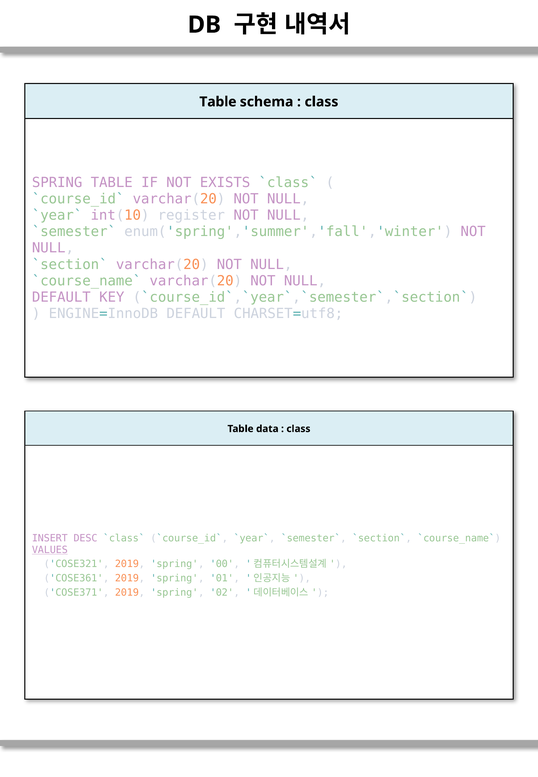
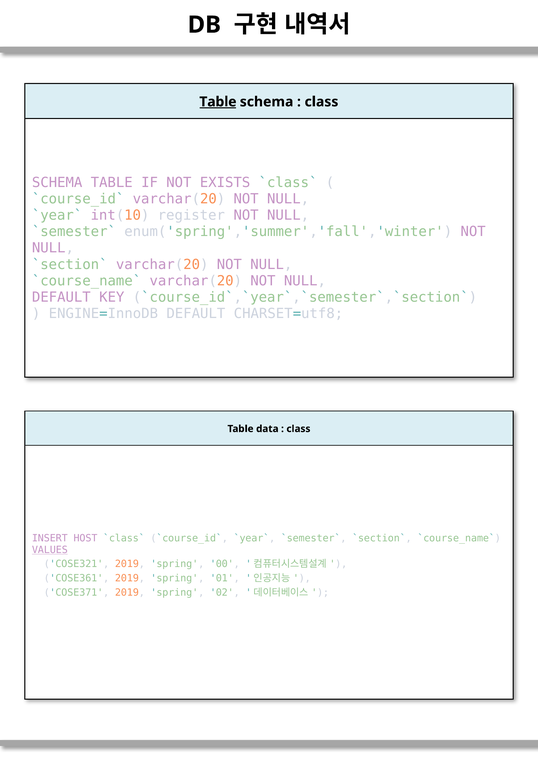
Table at (218, 102) underline: none -> present
SPRING at (57, 183): SPRING -> SCHEMA
DESC: DESC -> HOST
